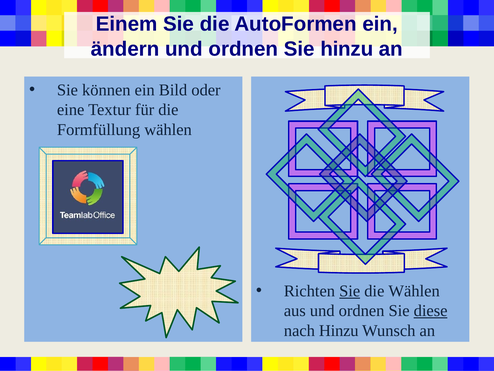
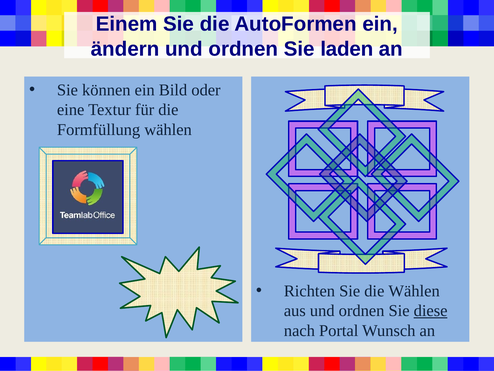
Sie hinzu: hinzu -> laden
Sie at (350, 291) underline: present -> none
nach Hinzu: Hinzu -> Portal
